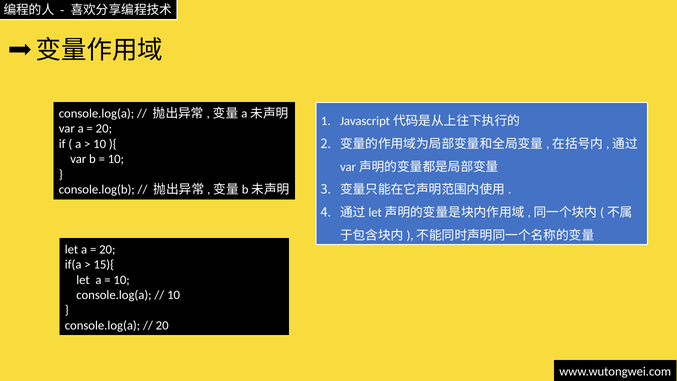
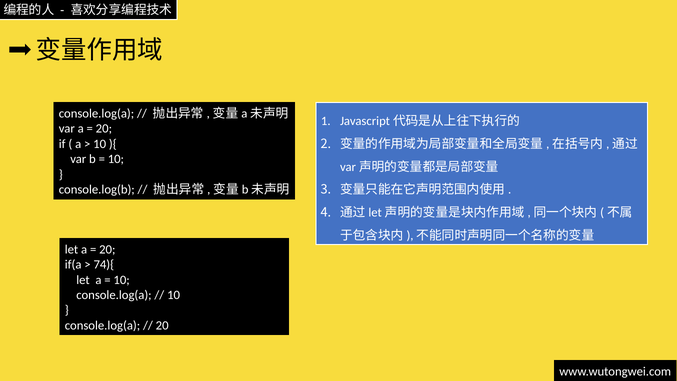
15){: 15){ -> 74){
